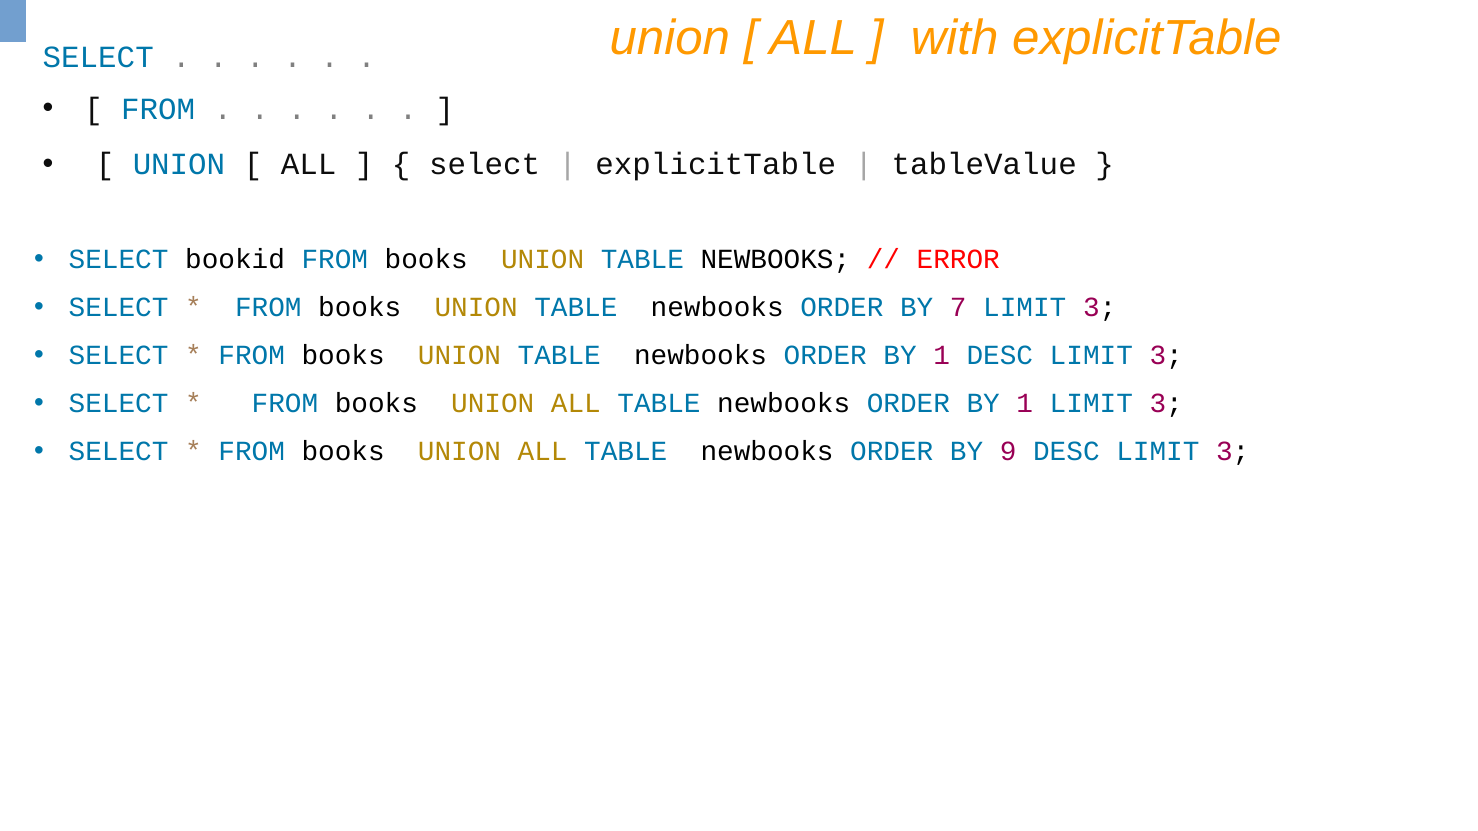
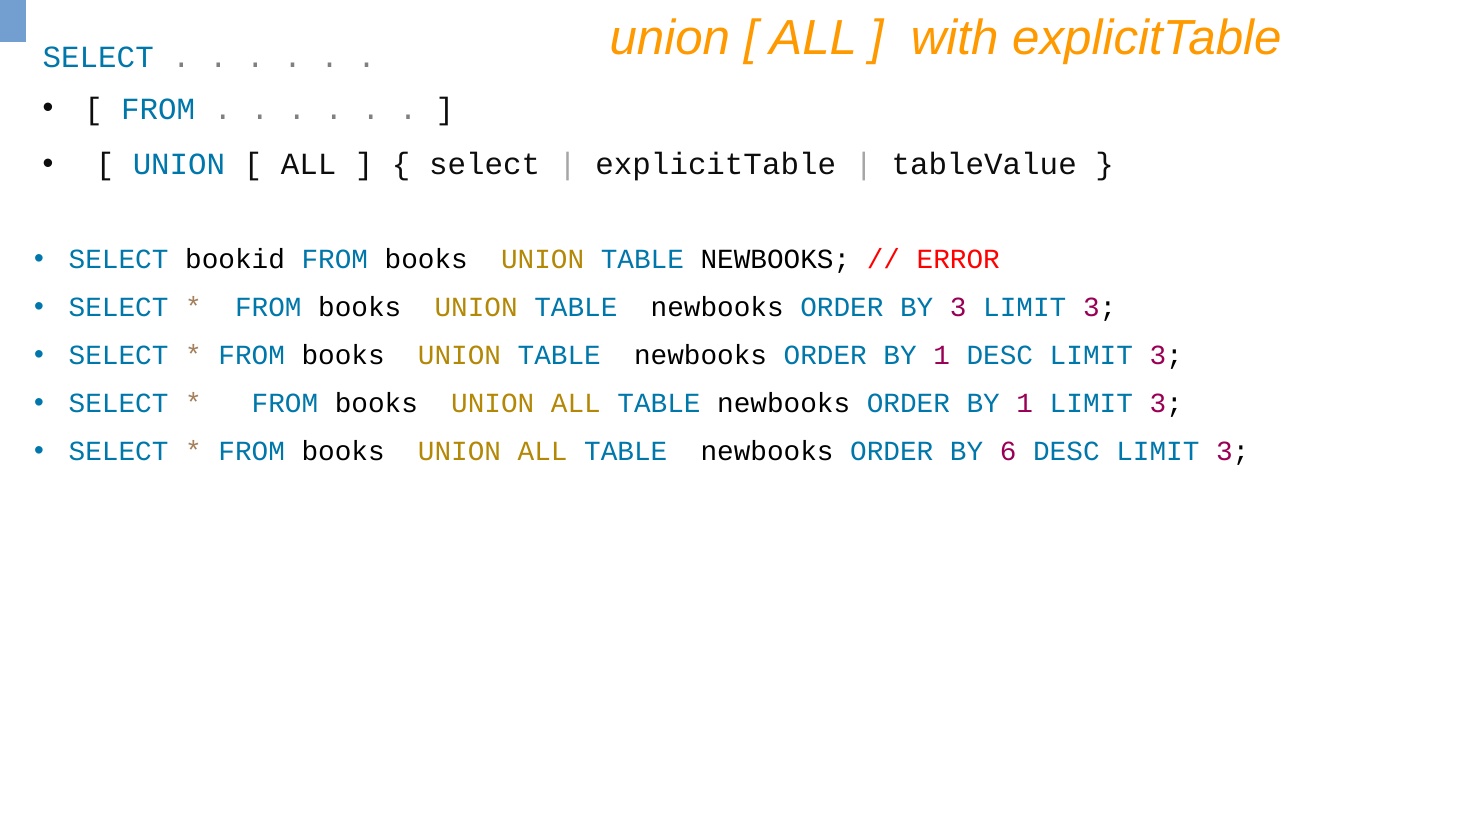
BY 7: 7 -> 3
9: 9 -> 6
